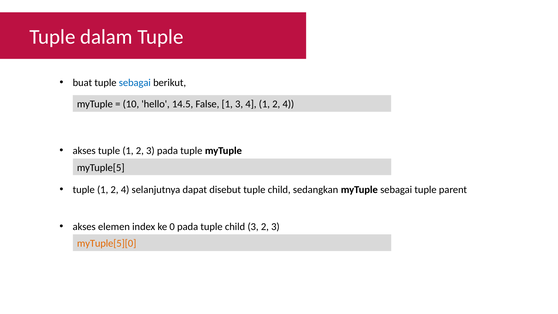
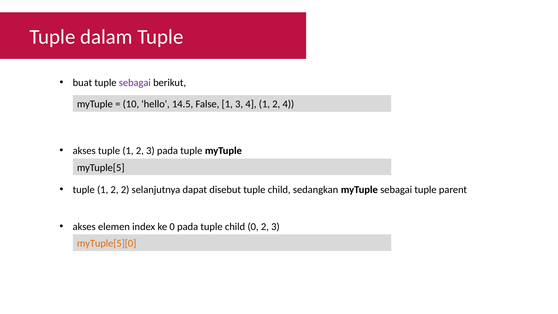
sebagai at (135, 83) colour: blue -> purple
tuple 1 2 4: 4 -> 2
child 3: 3 -> 0
